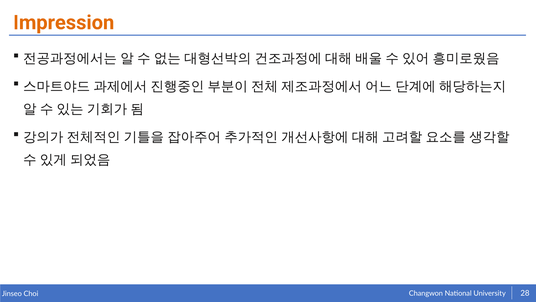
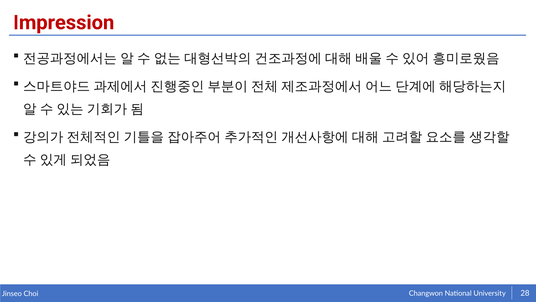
Impression colour: orange -> red
